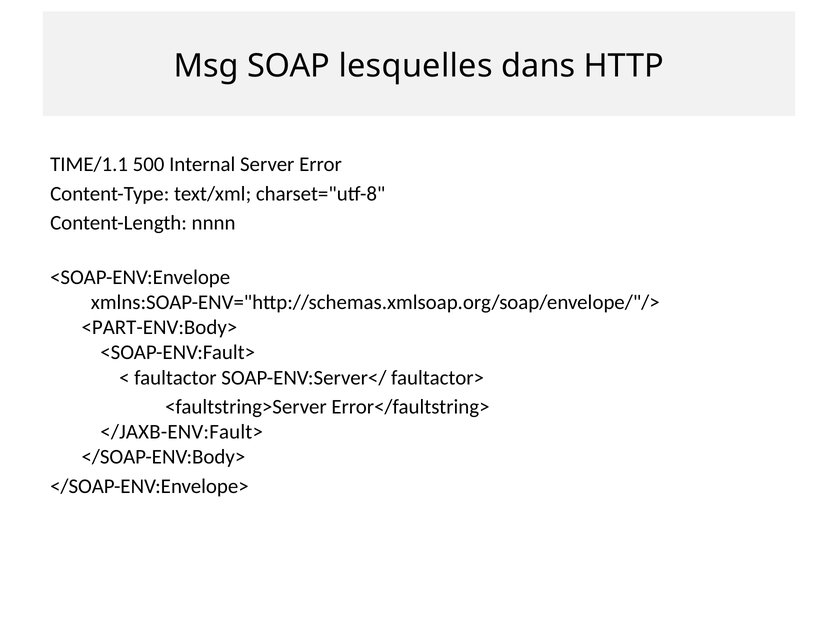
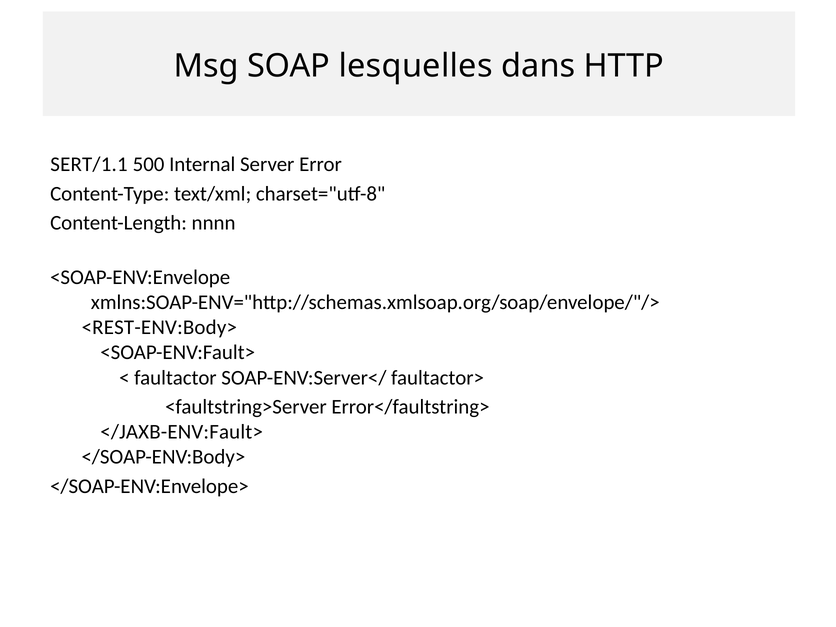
TIME/1.1: TIME/1.1 -> SERT/1.1
<PART-ENV:Body>: <PART-ENV:Body> -> <REST-ENV:Body>
